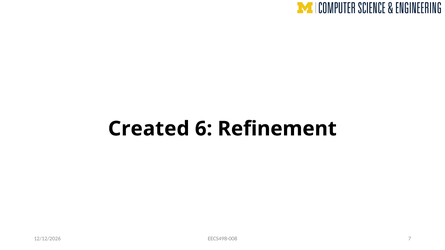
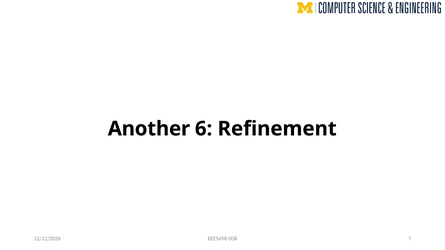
Created: Created -> Another
